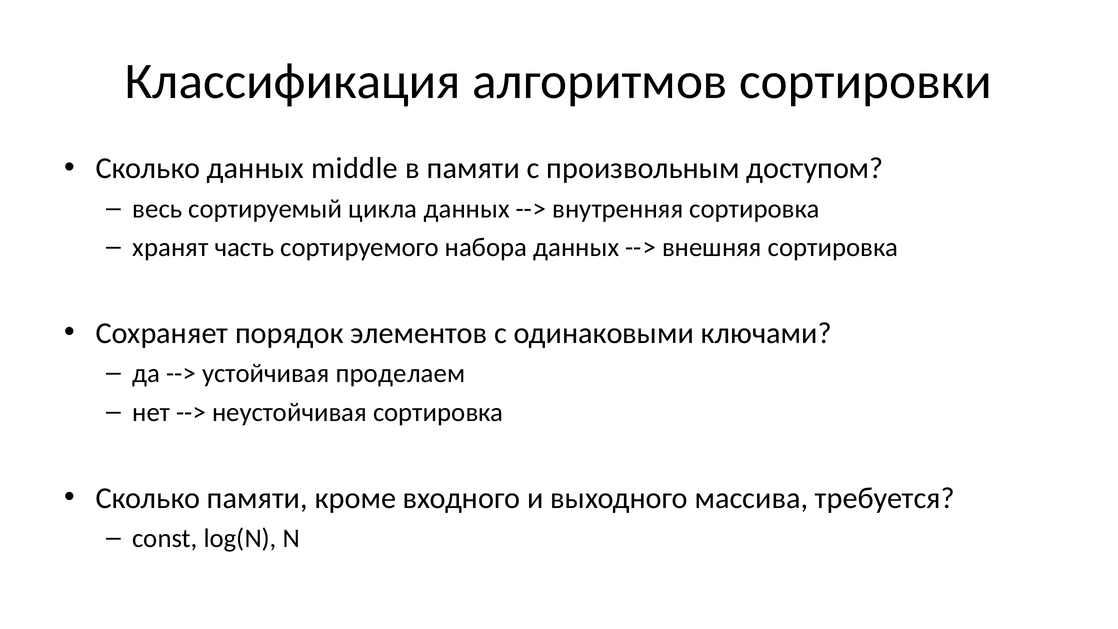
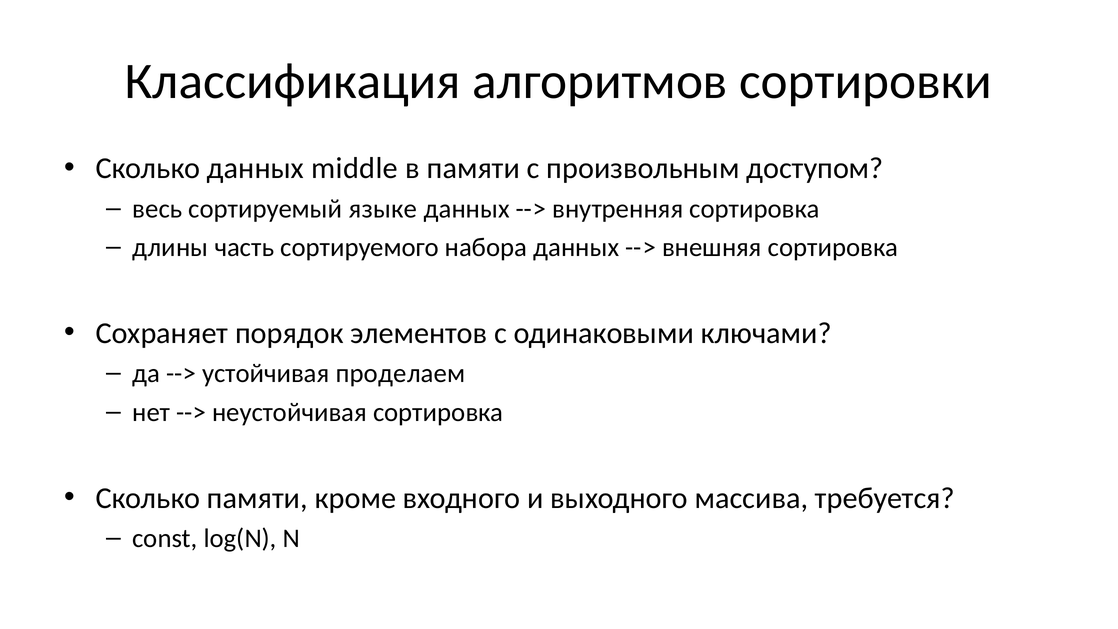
цикла: цикла -> языке
хранят: хранят -> длины
